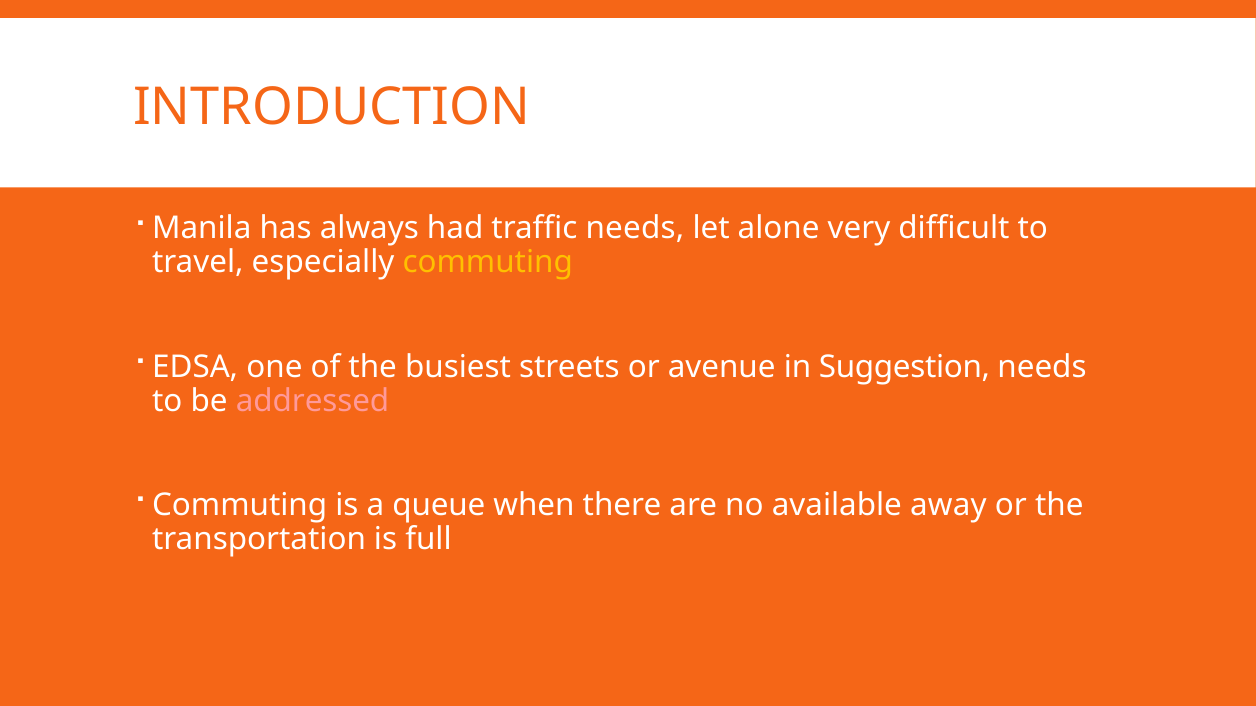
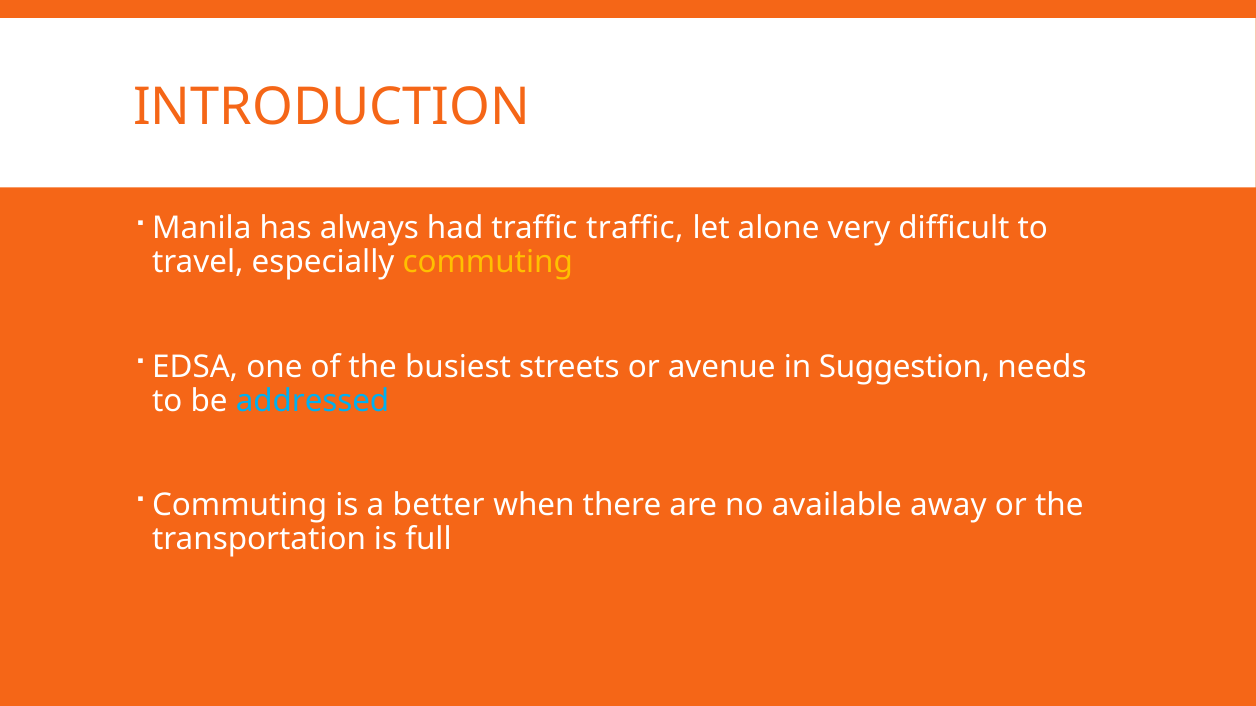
traffic needs: needs -> traffic
addressed colour: pink -> light blue
queue: queue -> better
